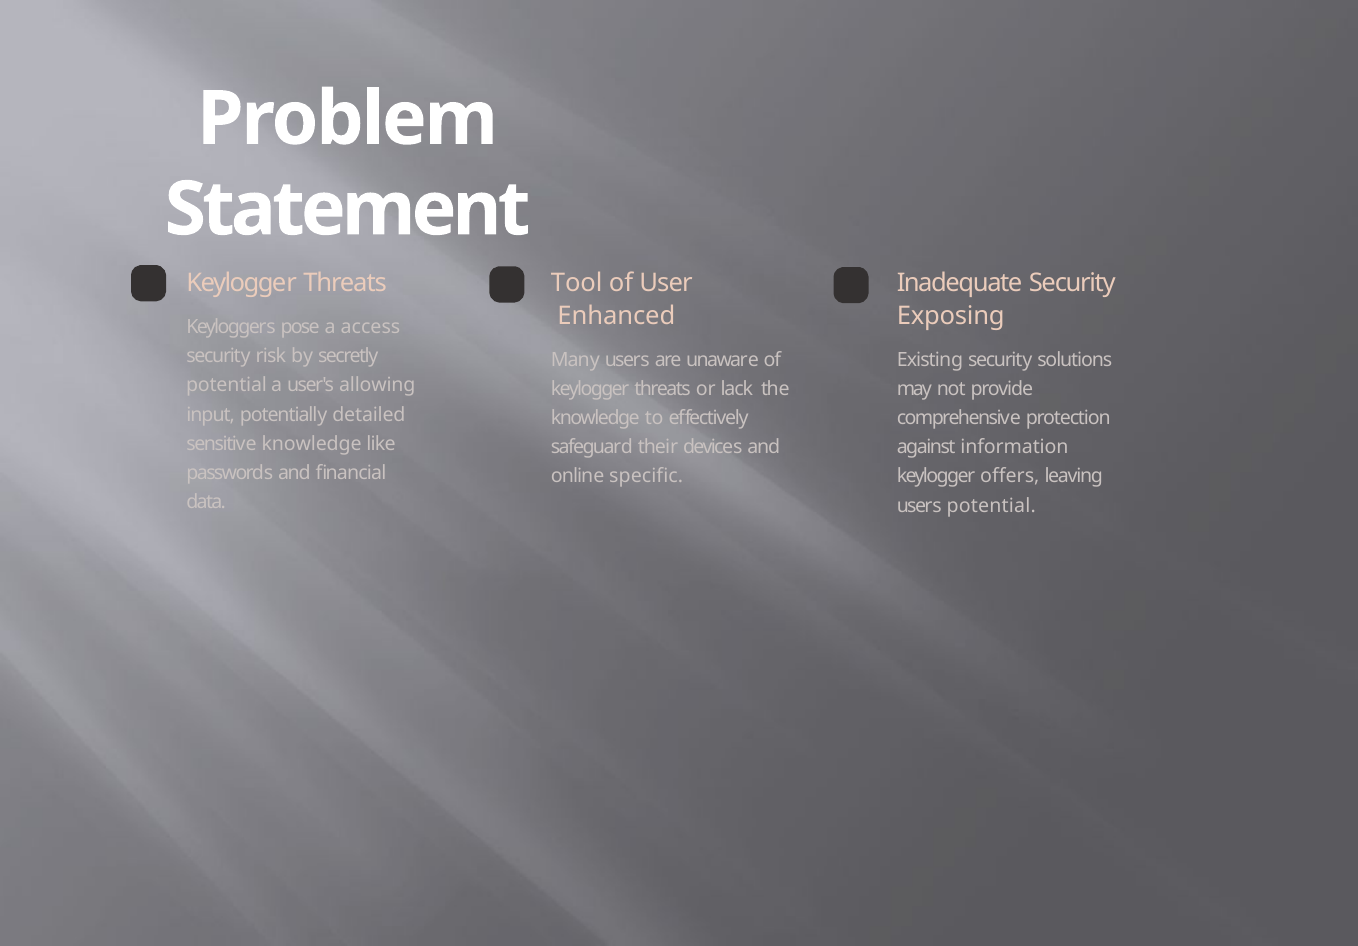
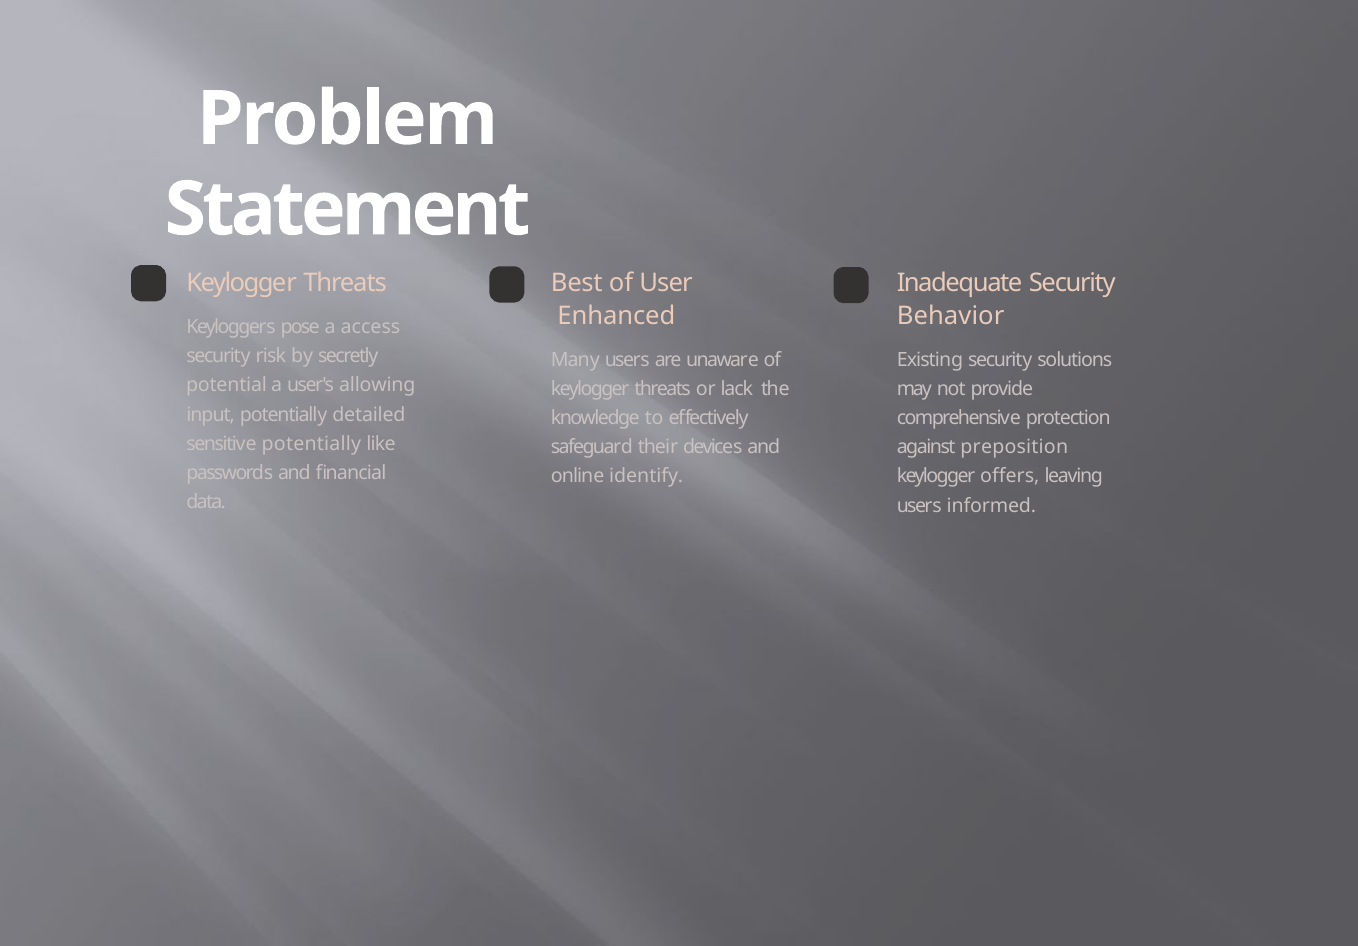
Tool: Tool -> Best
Exposing: Exposing -> Behavior
sensitive knowledge: knowledge -> potentially
information: information -> preposition
specific: specific -> identify
users potential: potential -> informed
